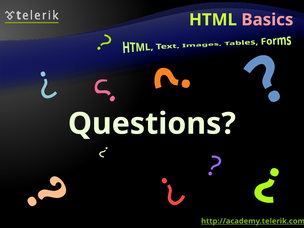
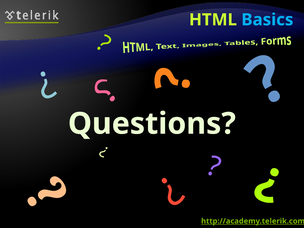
Basics colour: pink -> light blue
